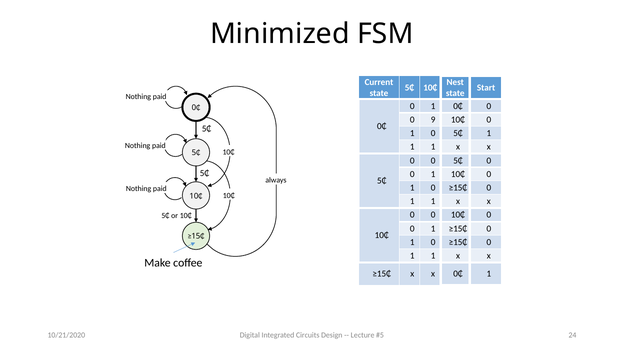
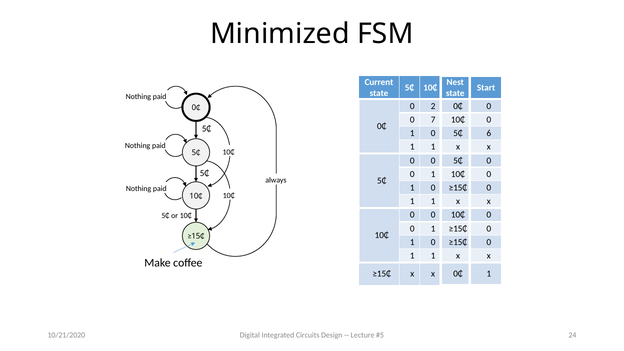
1 at (433, 106): 1 -> 2
9: 9 -> 7
5₵ 1: 1 -> 6
